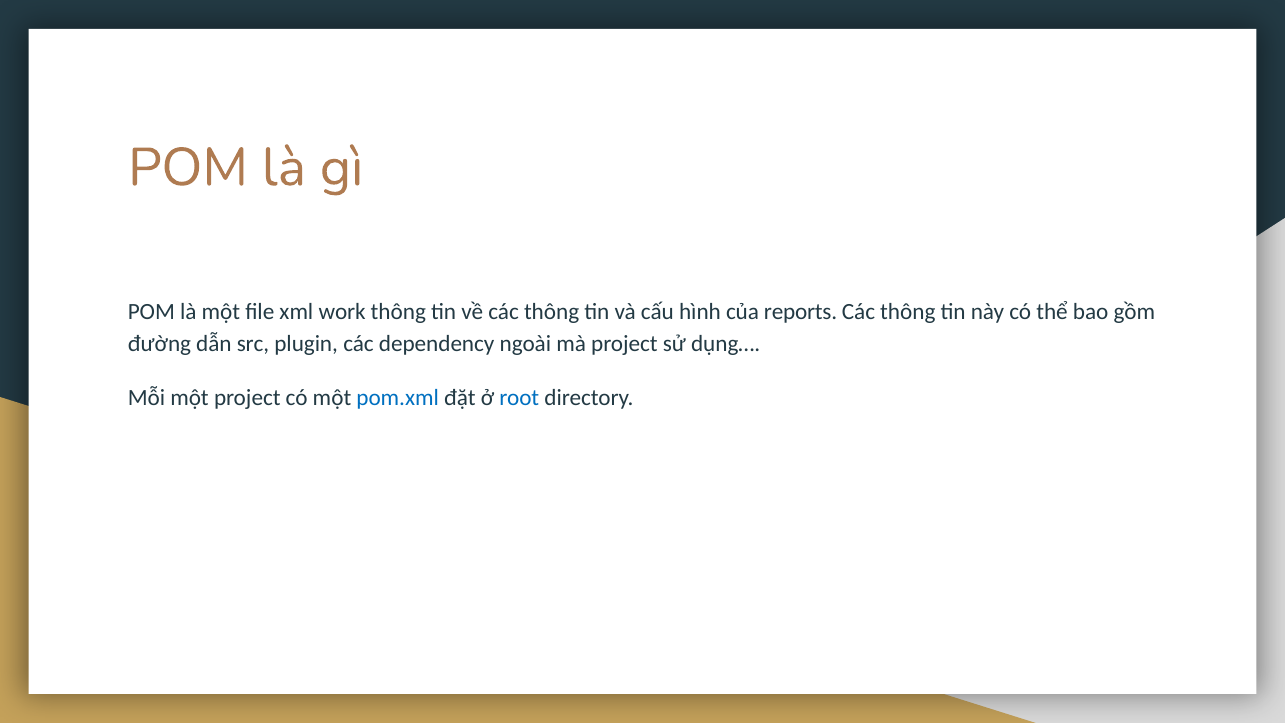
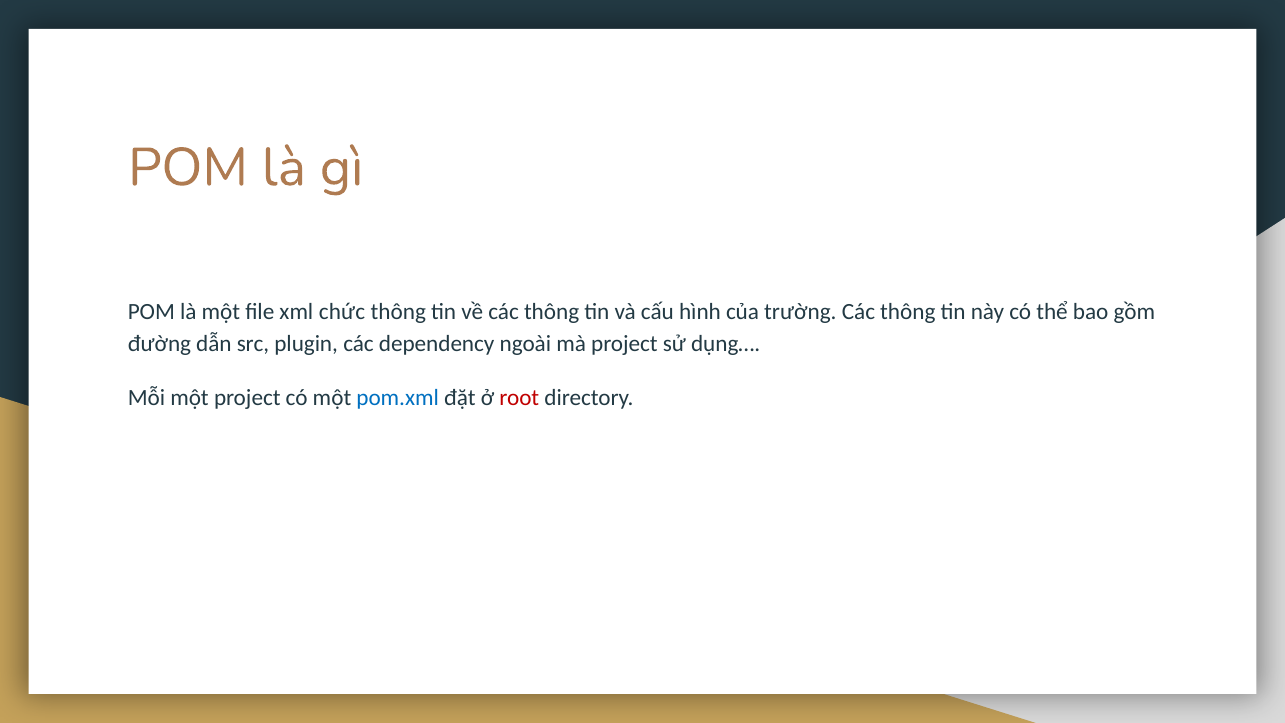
work: work -> chức
reports: reports -> trường
root colour: blue -> red
